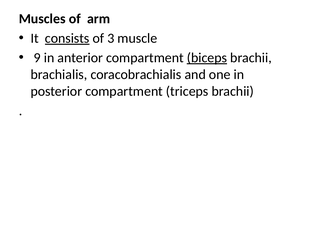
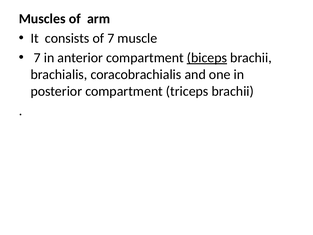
consists underline: present -> none
of 3: 3 -> 7
9 at (37, 58): 9 -> 7
